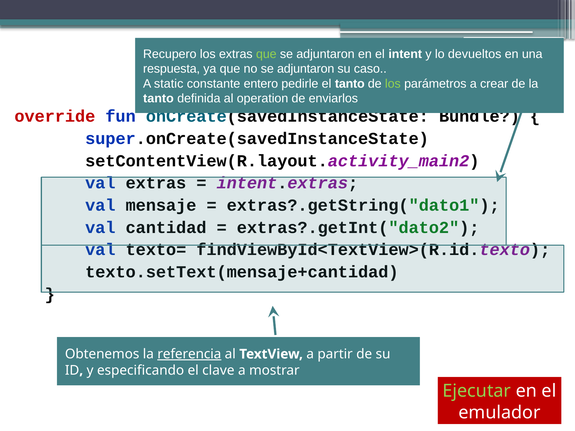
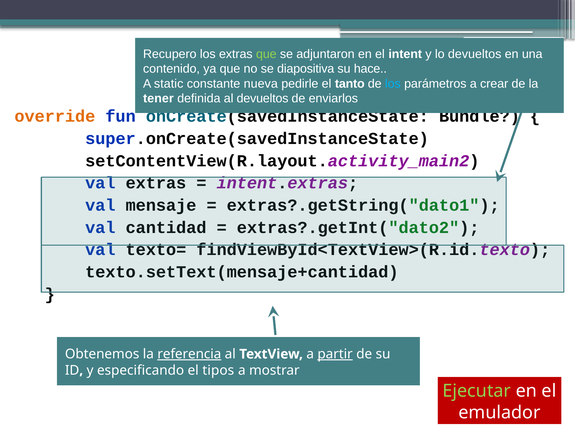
respuesta: respuesta -> contenido
no se adjuntaron: adjuntaron -> diapositiva
caso: caso -> hace
entero: entero -> nueva
los at (393, 84) colour: light green -> light blue
tanto at (158, 99): tanto -> tener
al operation: operation -> devueltos
override colour: red -> orange
partir underline: none -> present
clave: clave -> tipos
